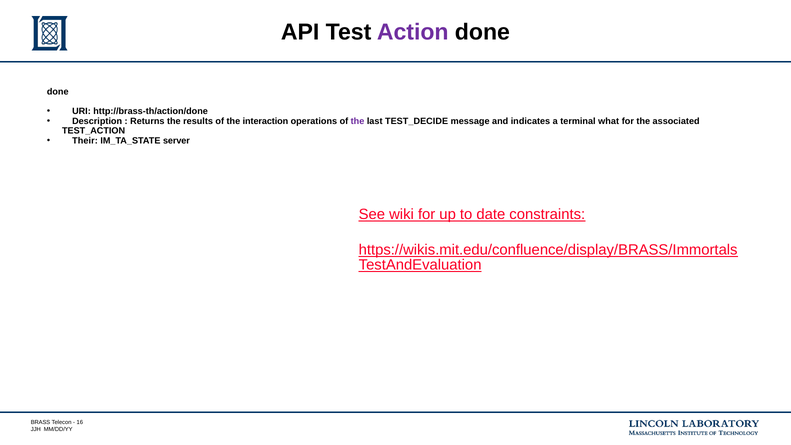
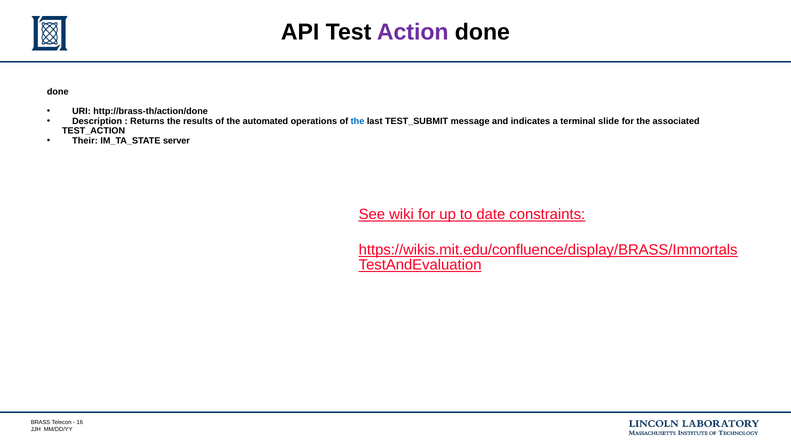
interaction: interaction -> automated
the at (358, 121) colour: purple -> blue
TEST_DECIDE: TEST_DECIDE -> TEST_SUBMIT
what: what -> slide
